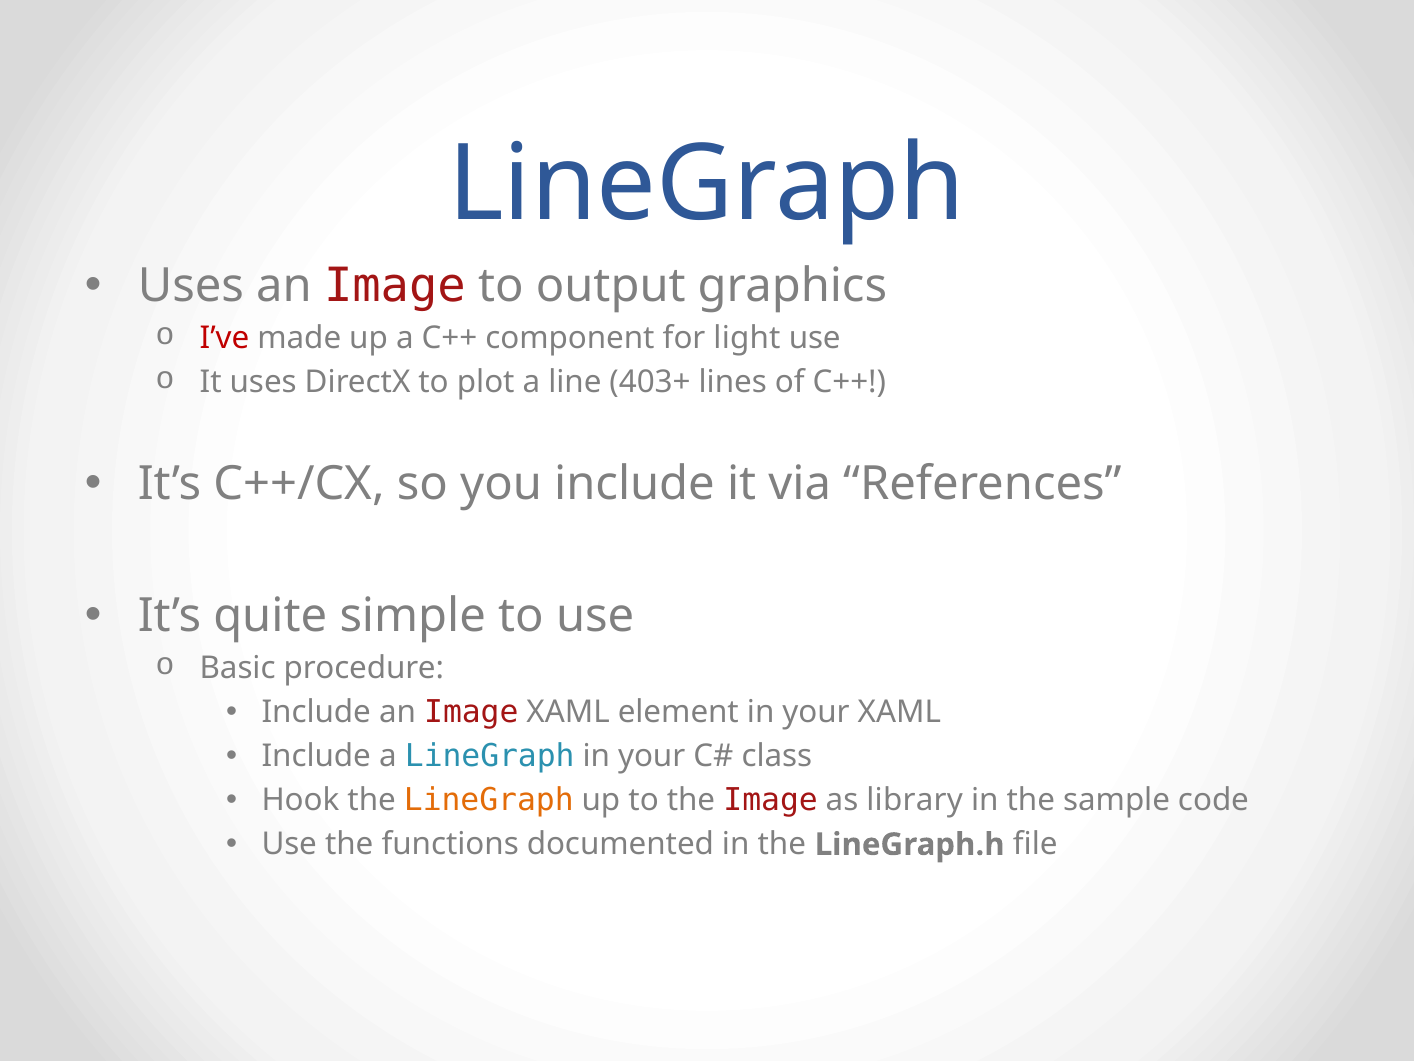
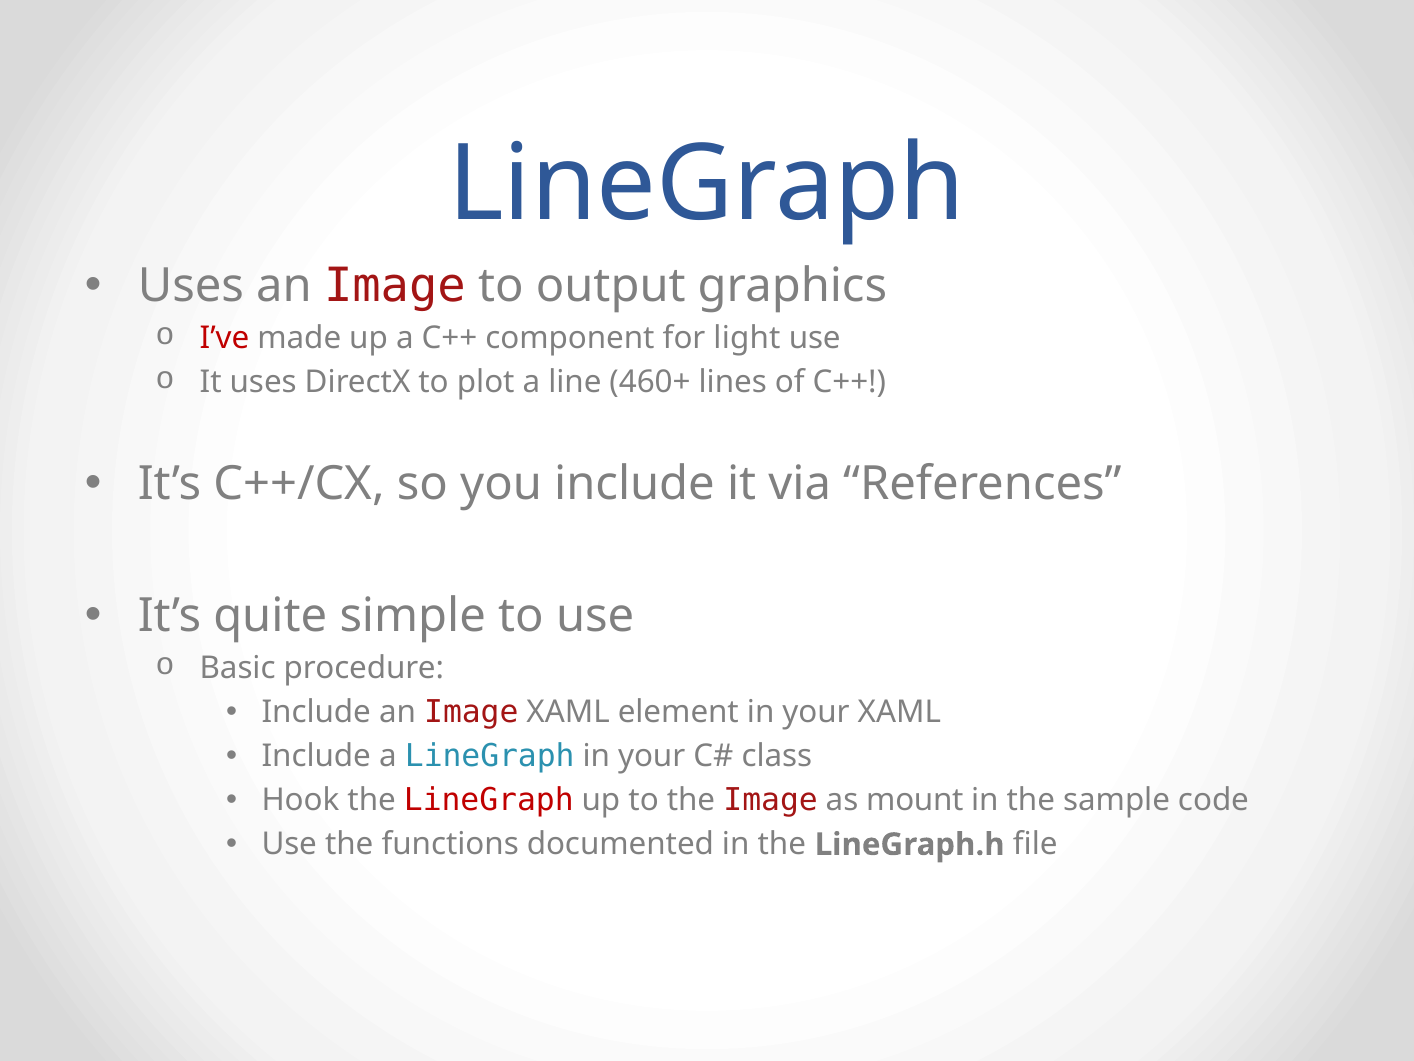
403+: 403+ -> 460+
LineGraph at (489, 800) colour: orange -> red
library: library -> mount
